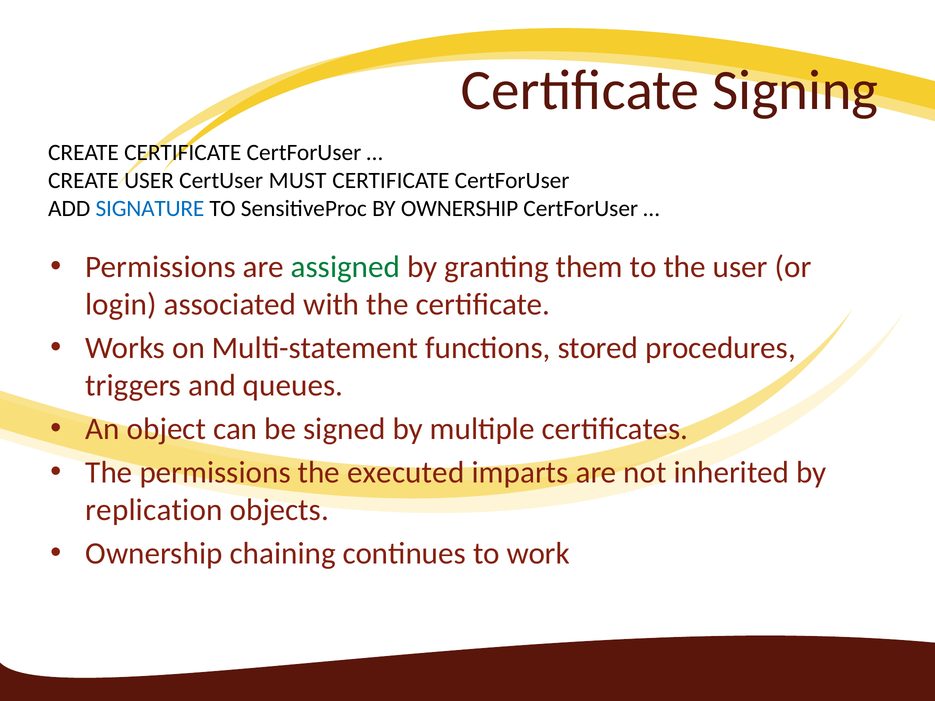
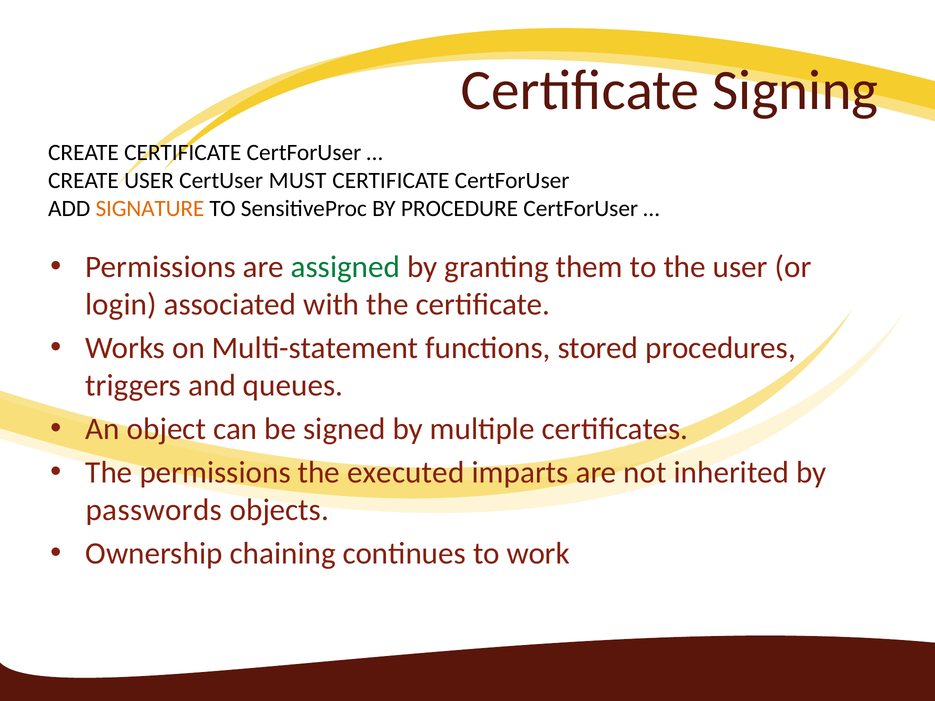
SIGNATURE colour: blue -> orange
BY OWNERSHIP: OWNERSHIP -> PROCEDURE
replication: replication -> passwords
